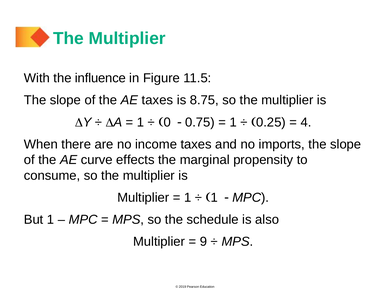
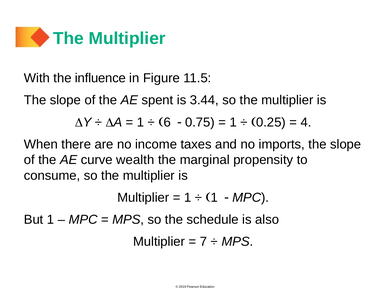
AE taxes: taxes -> spent
8.75: 8.75 -> 3.44
0: 0 -> 6
effects: effects -> wealth
9: 9 -> 7
